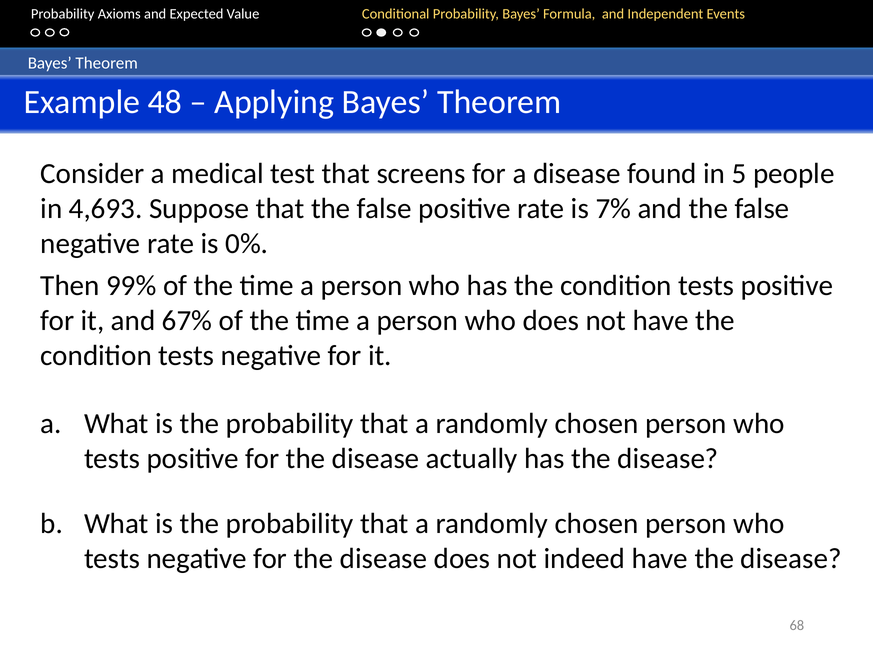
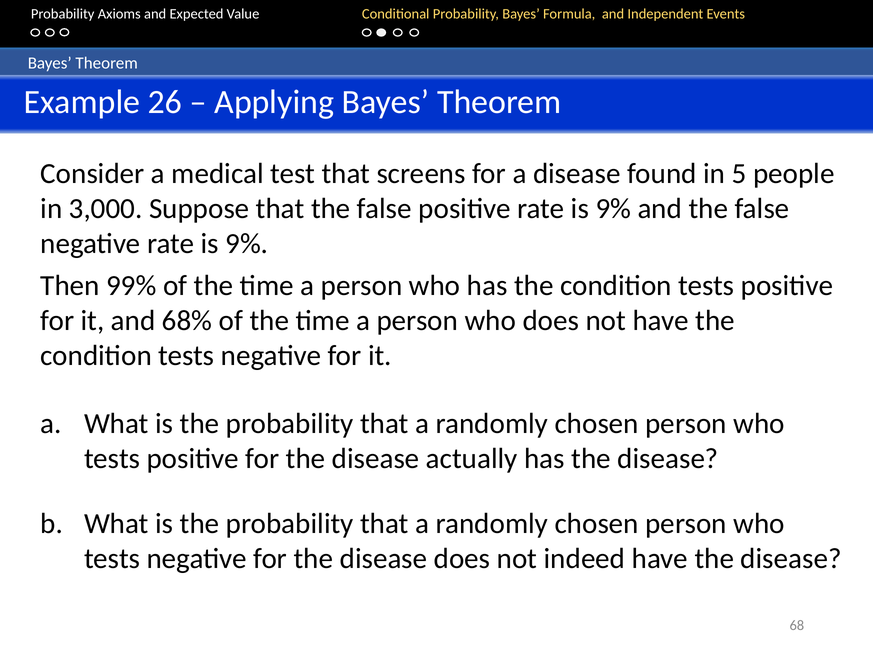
48: 48 -> 26
4,693: 4,693 -> 3,000
positive rate is 7%: 7% -> 9%
negative rate is 0%: 0% -> 9%
67%: 67% -> 68%
